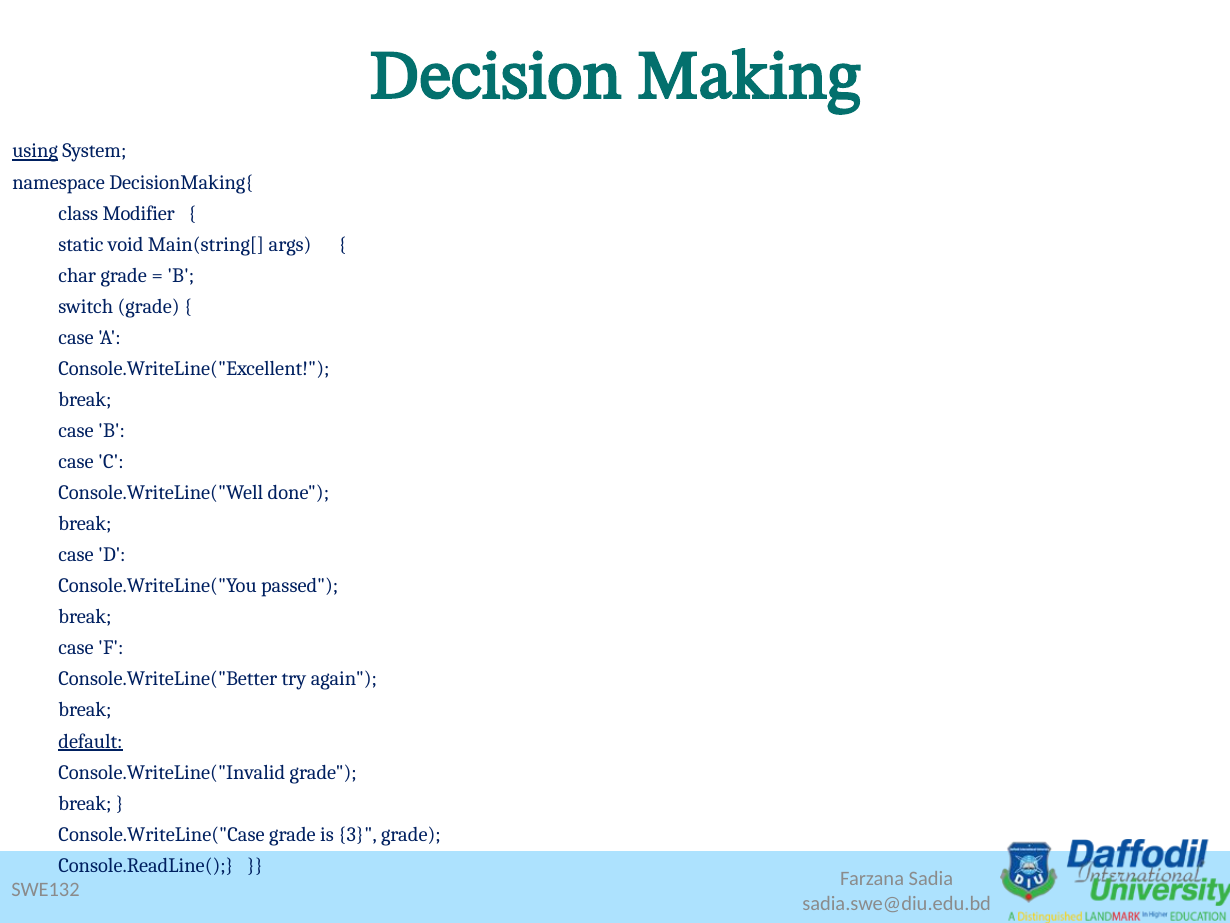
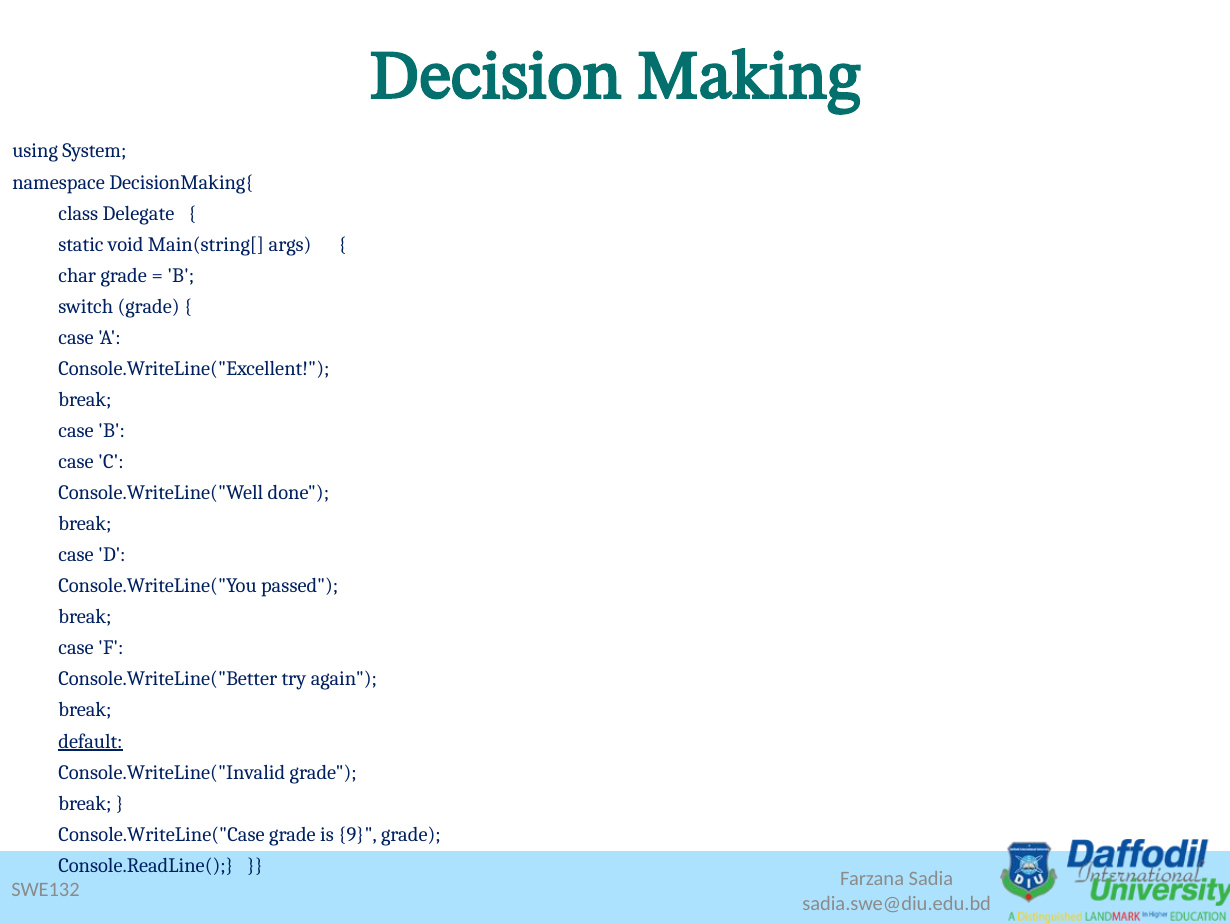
using underline: present -> none
Modifier: Modifier -> Delegate
3: 3 -> 9
